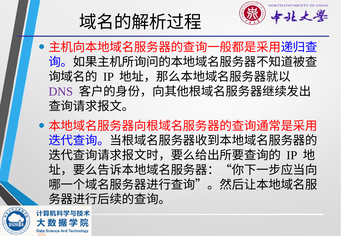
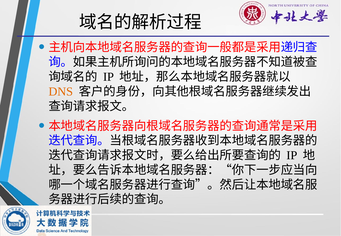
DNS colour: purple -> orange
